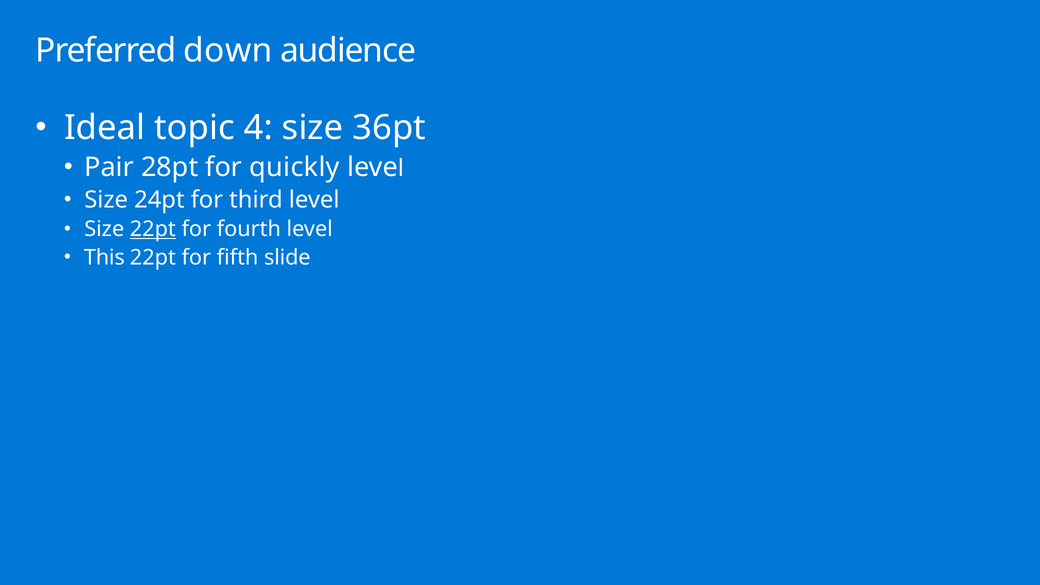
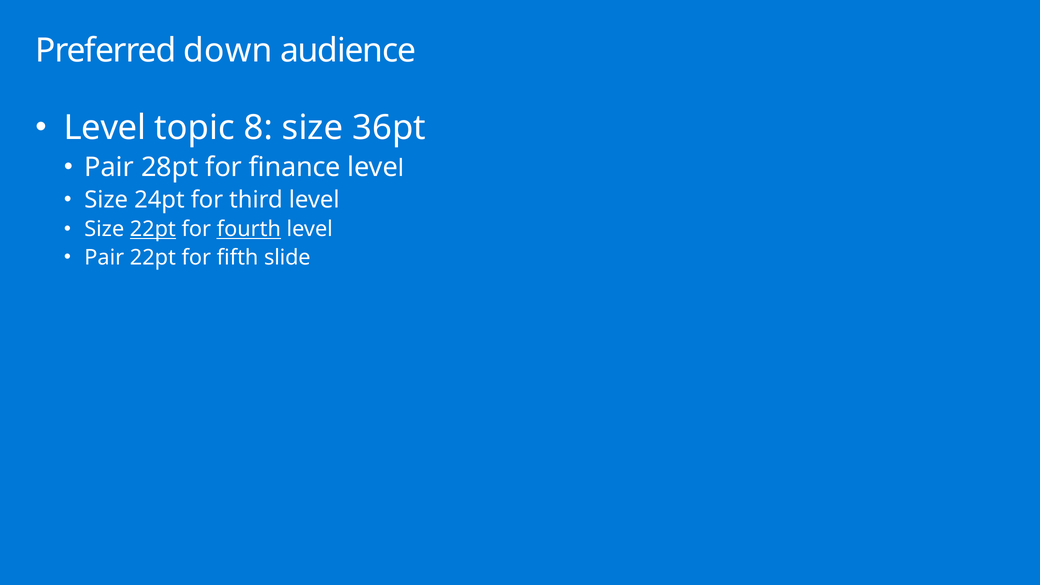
Ideal at (105, 128): Ideal -> Level
4: 4 -> 8
quickly: quickly -> finance
fourth underline: none -> present
This at (104, 257): This -> Pair
